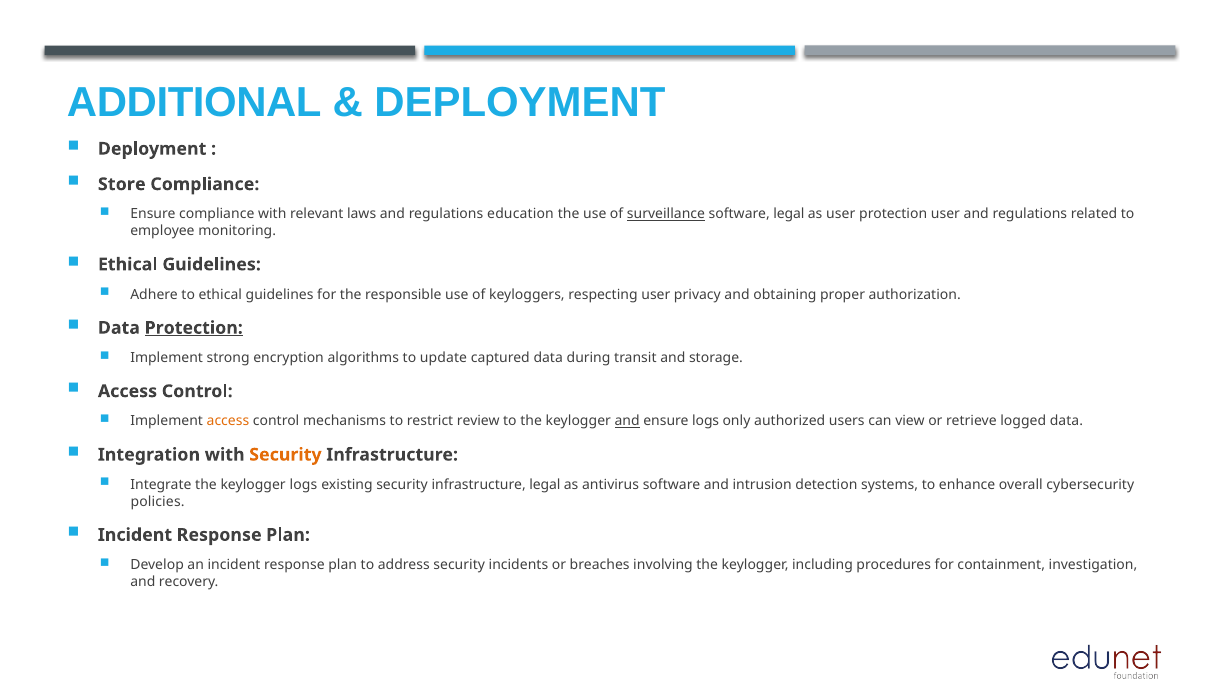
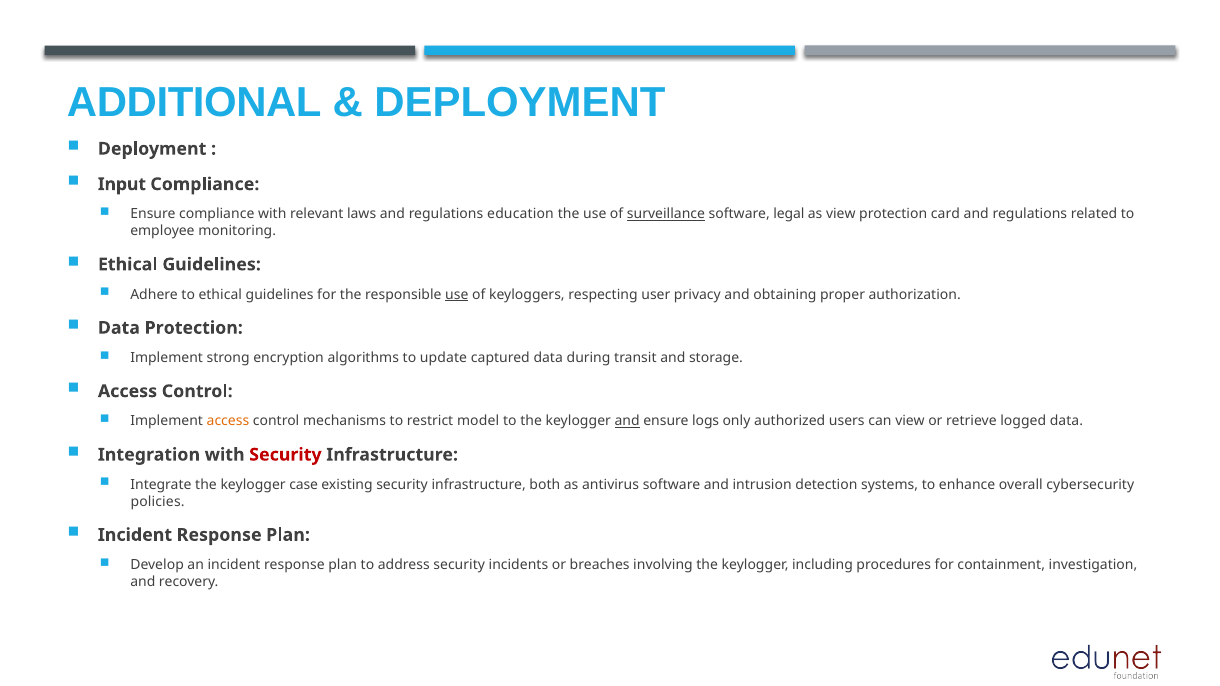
Store: Store -> Input
as user: user -> view
protection user: user -> card
use at (457, 295) underline: none -> present
Protection at (194, 328) underline: present -> none
review: review -> model
Security at (285, 455) colour: orange -> red
keylogger logs: logs -> case
infrastructure legal: legal -> both
